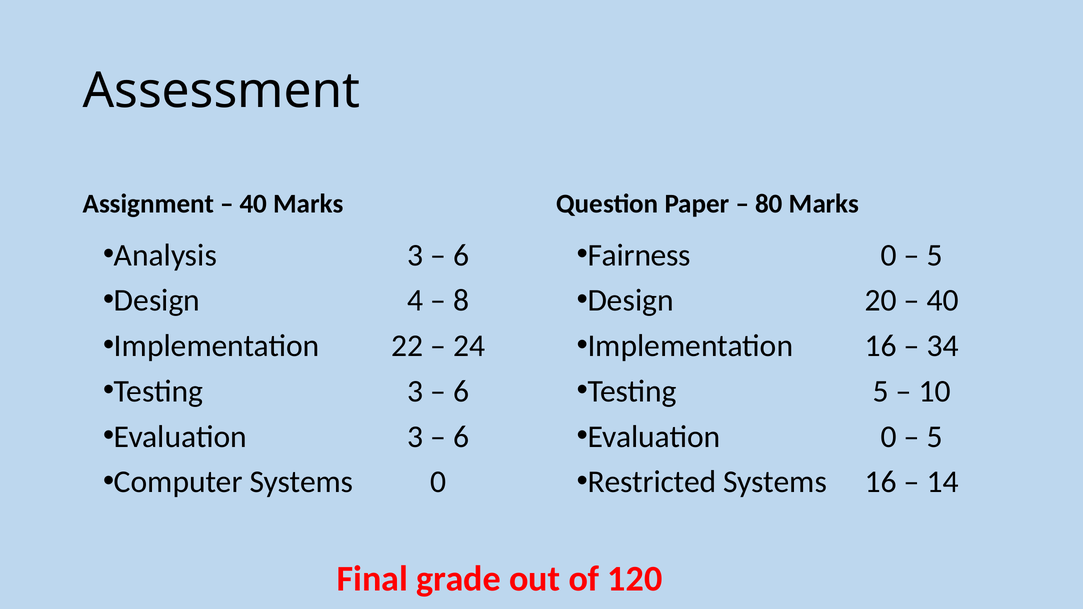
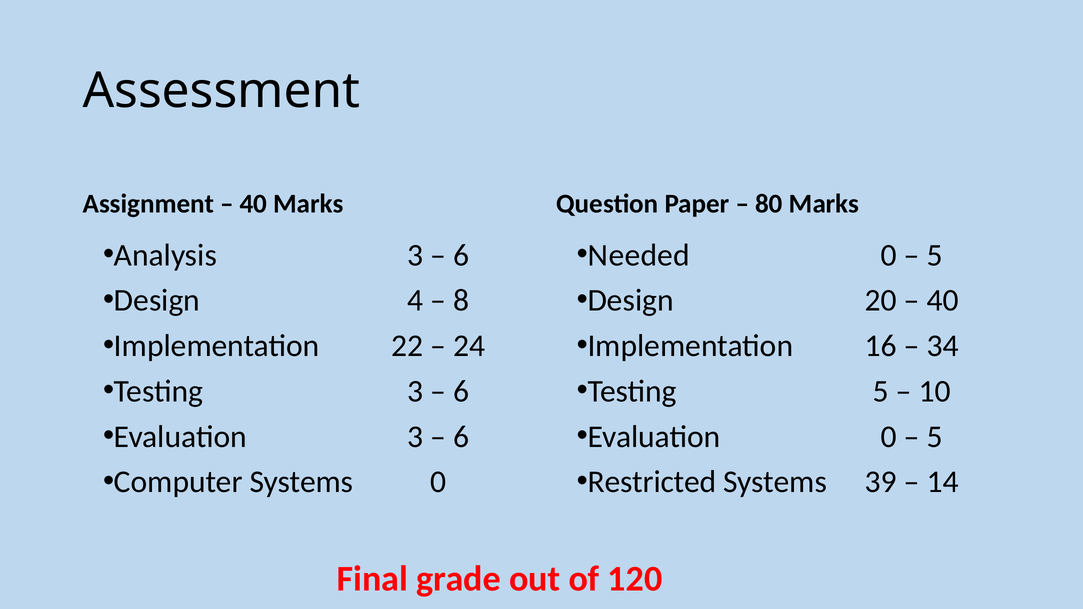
Fairness: Fairness -> Needed
Systems 16: 16 -> 39
